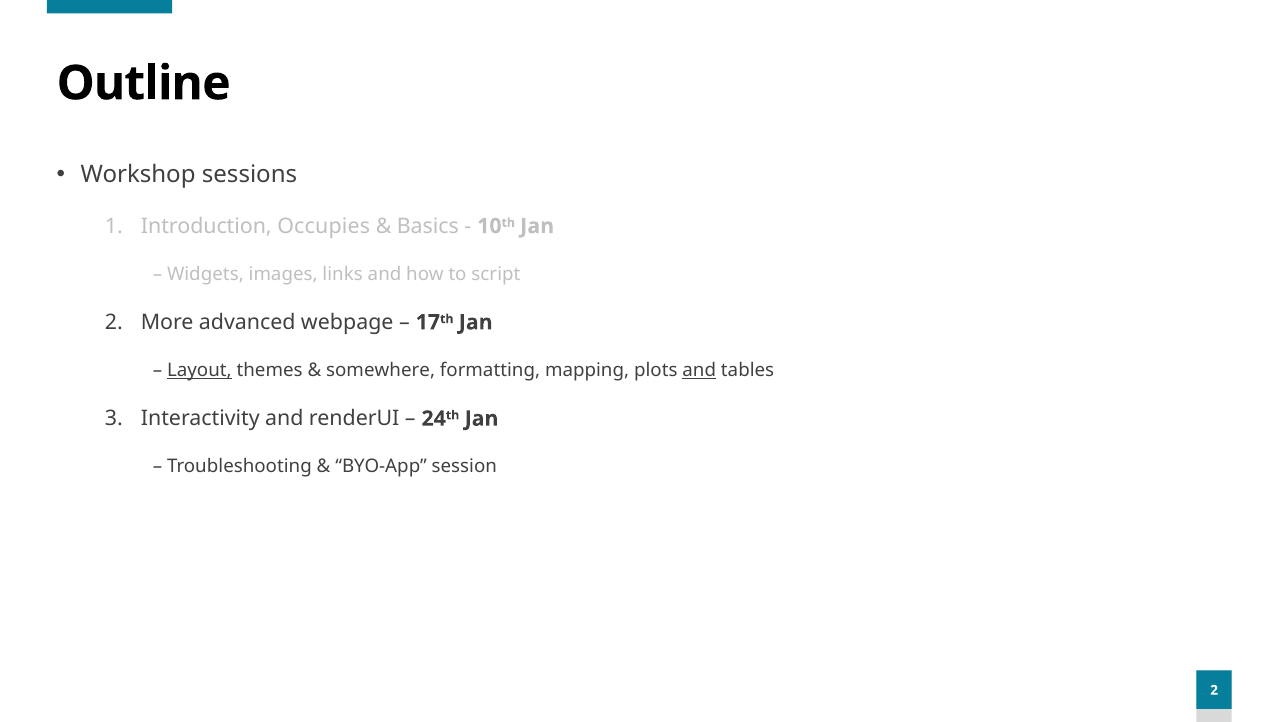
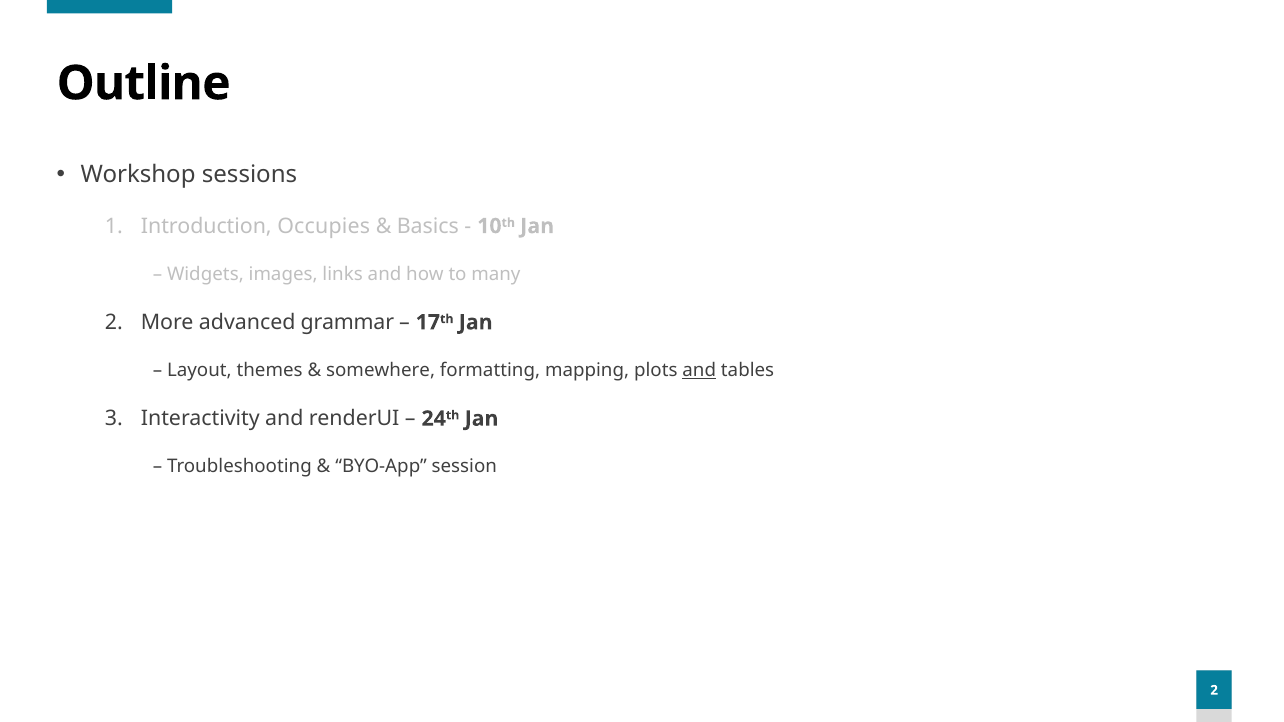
script: script -> many
webpage: webpage -> grammar
Layout underline: present -> none
